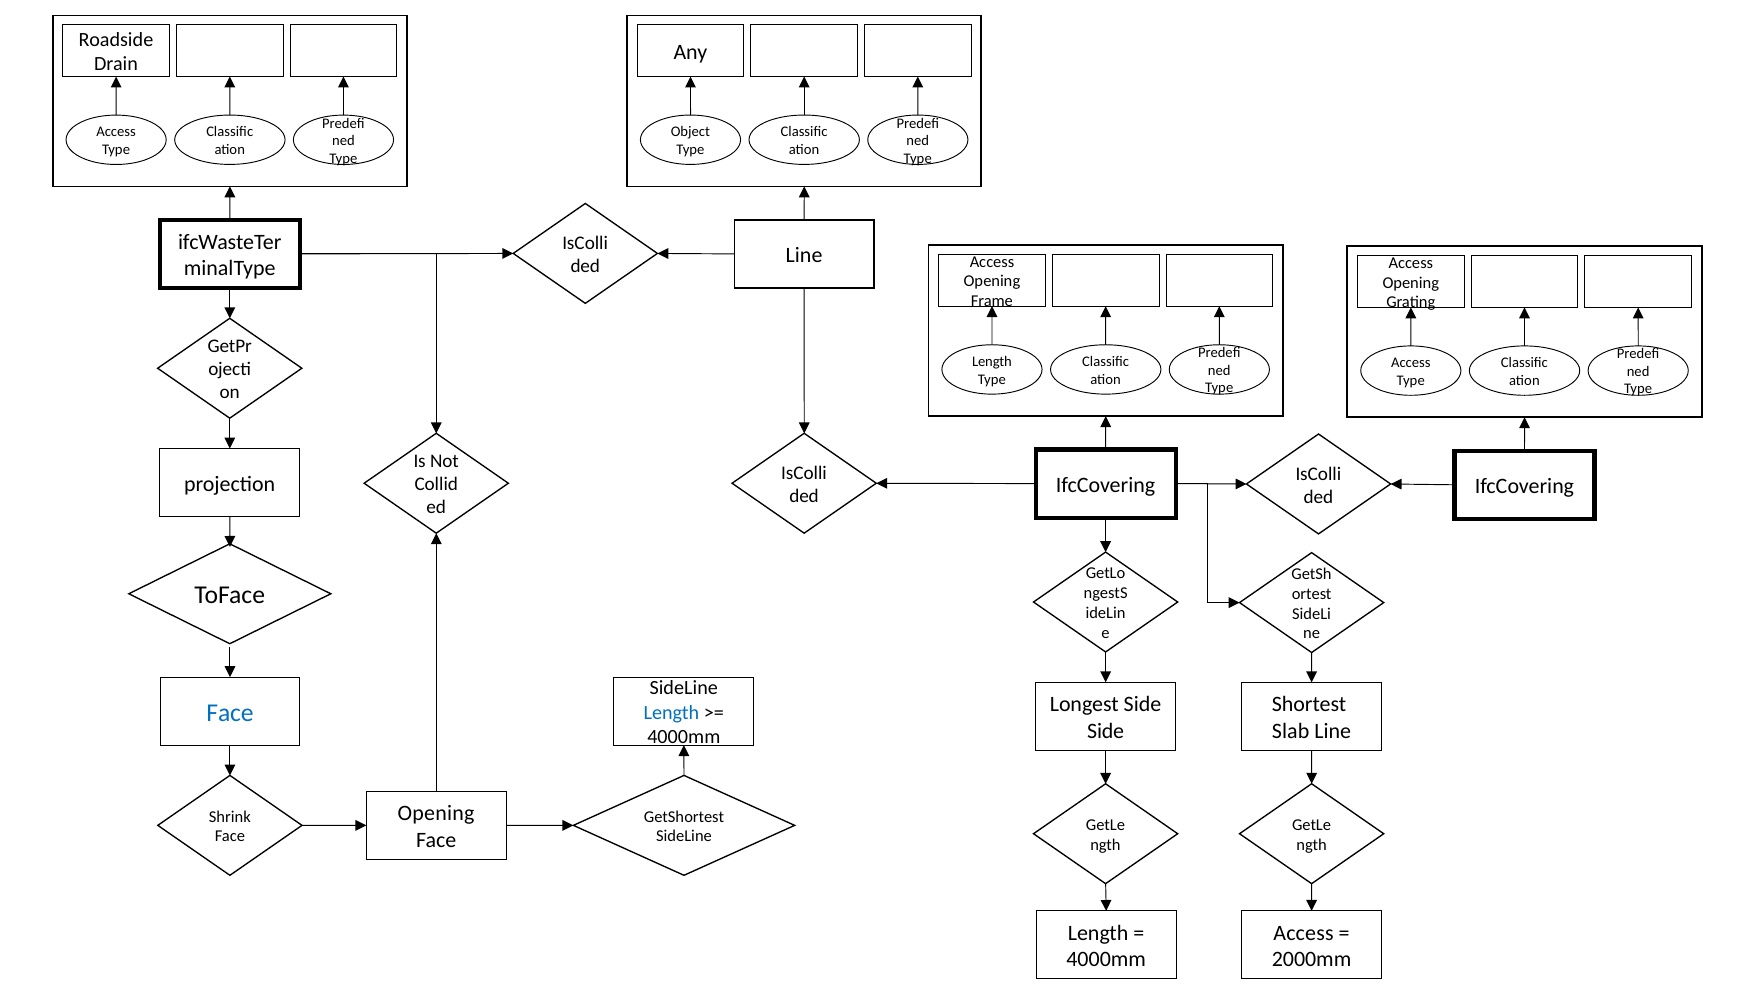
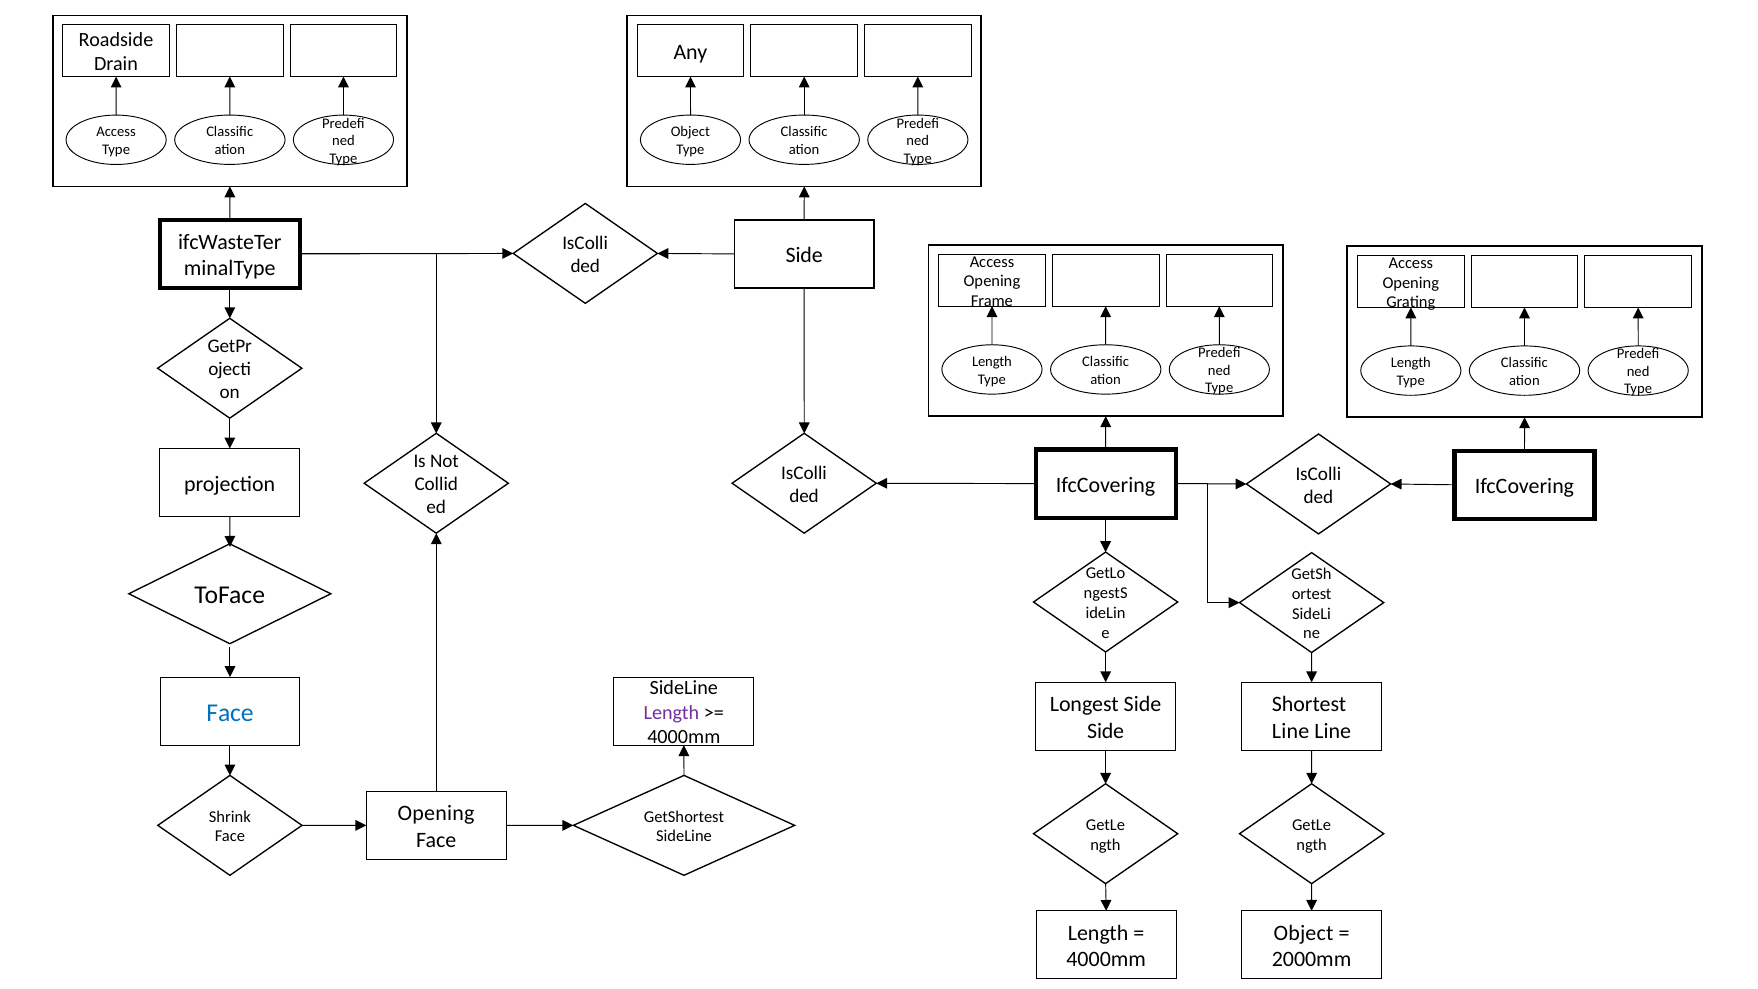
Line at (804, 255): Line -> Side
Access at (1411, 363): Access -> Length
Length at (671, 712) colour: blue -> purple
Slab at (1291, 731): Slab -> Line
Access at (1303, 933): Access -> Object
